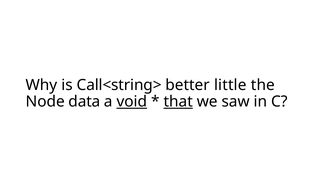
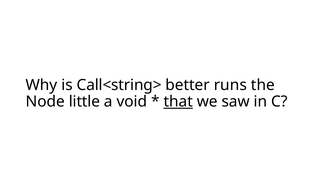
little: little -> runs
data: data -> little
void underline: present -> none
